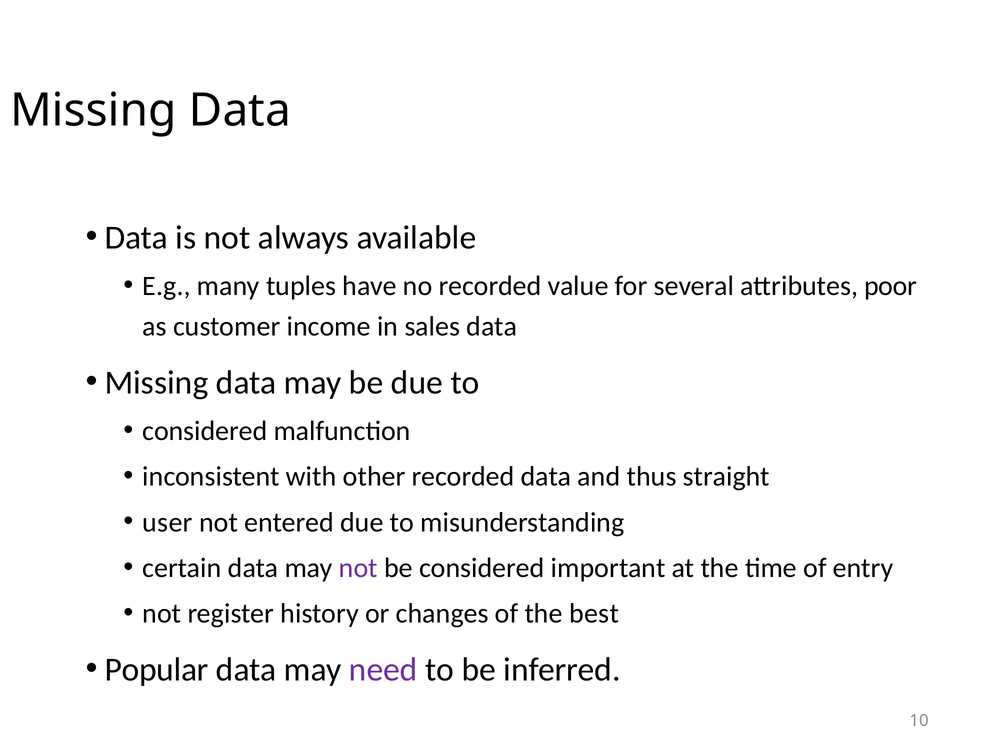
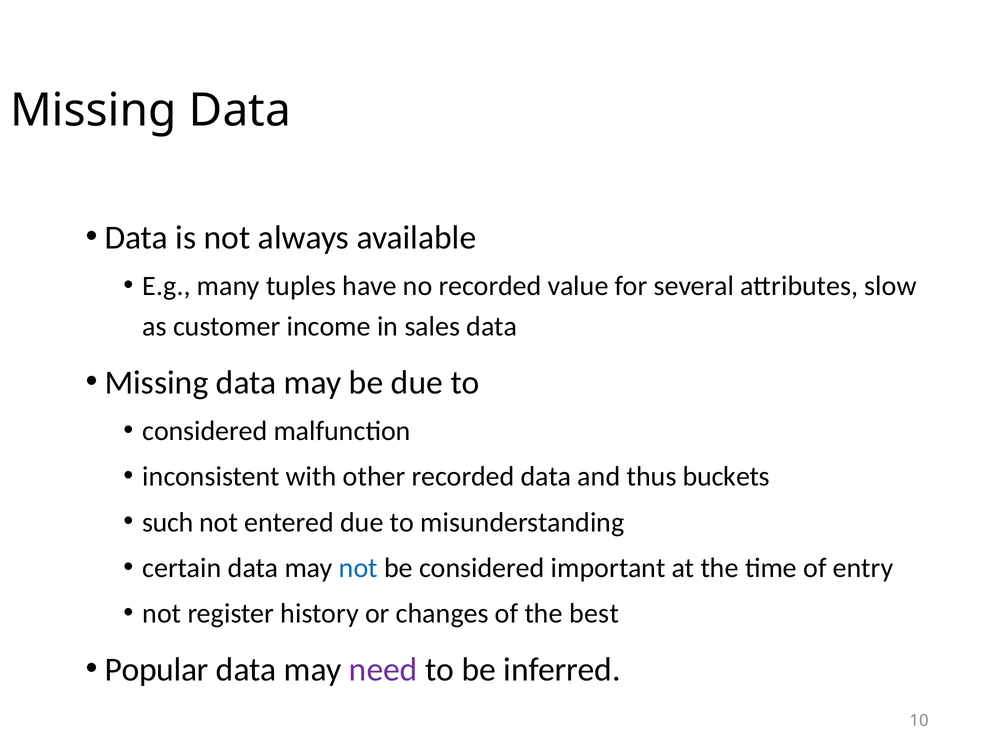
poor: poor -> slow
straight: straight -> buckets
user: user -> such
not at (358, 568) colour: purple -> blue
